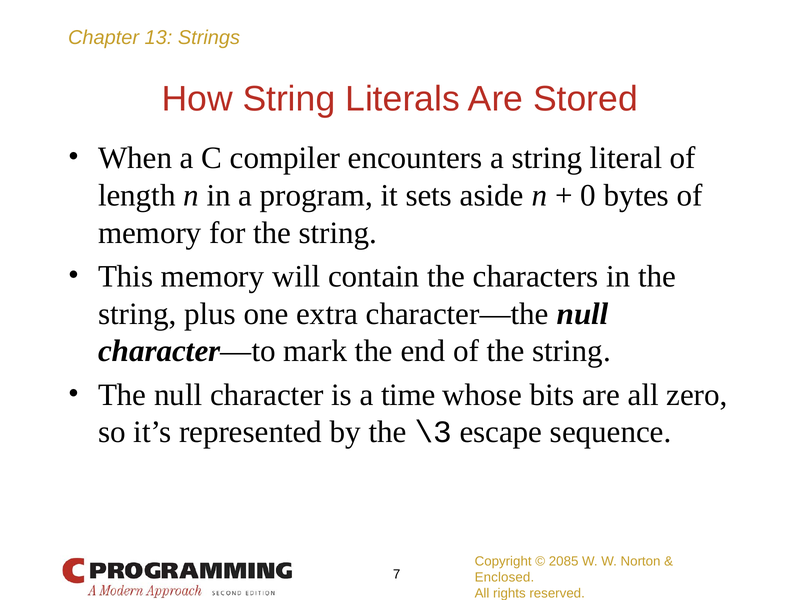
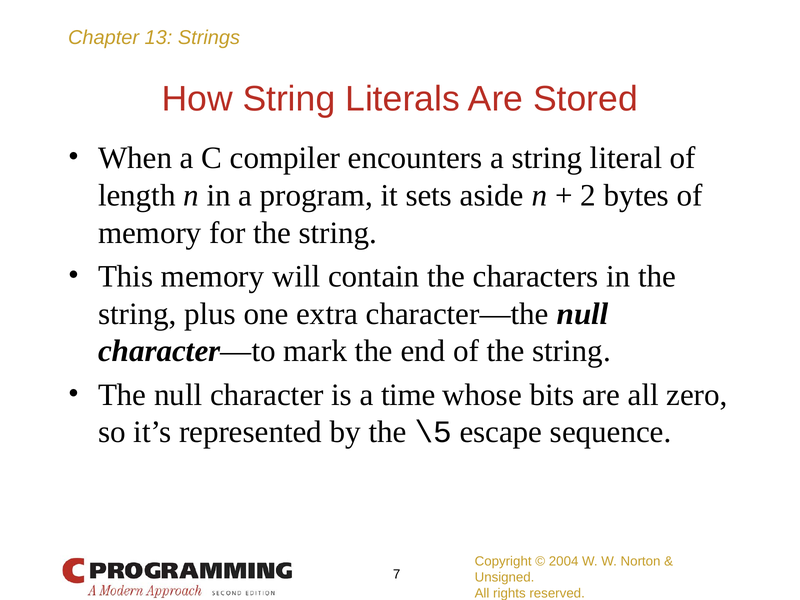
0: 0 -> 2
\3: \3 -> \5
2085: 2085 -> 2004
Enclosed: Enclosed -> Unsigned
